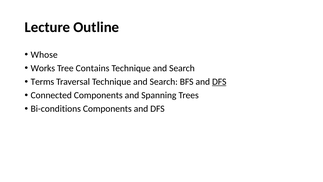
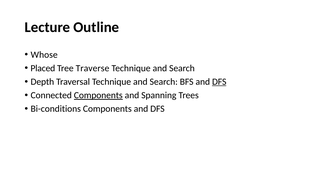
Works: Works -> Placed
Contains: Contains -> Traverse
Terms: Terms -> Depth
Components at (98, 95) underline: none -> present
